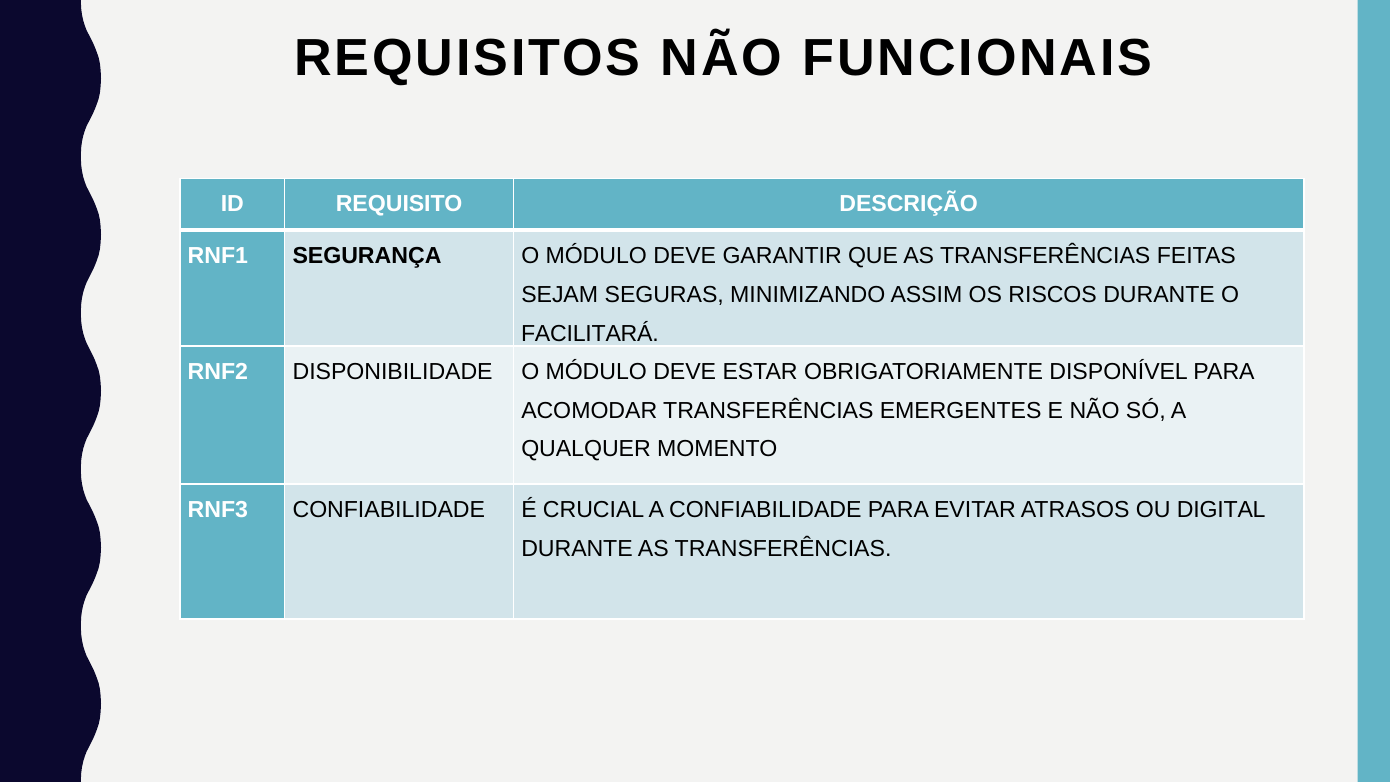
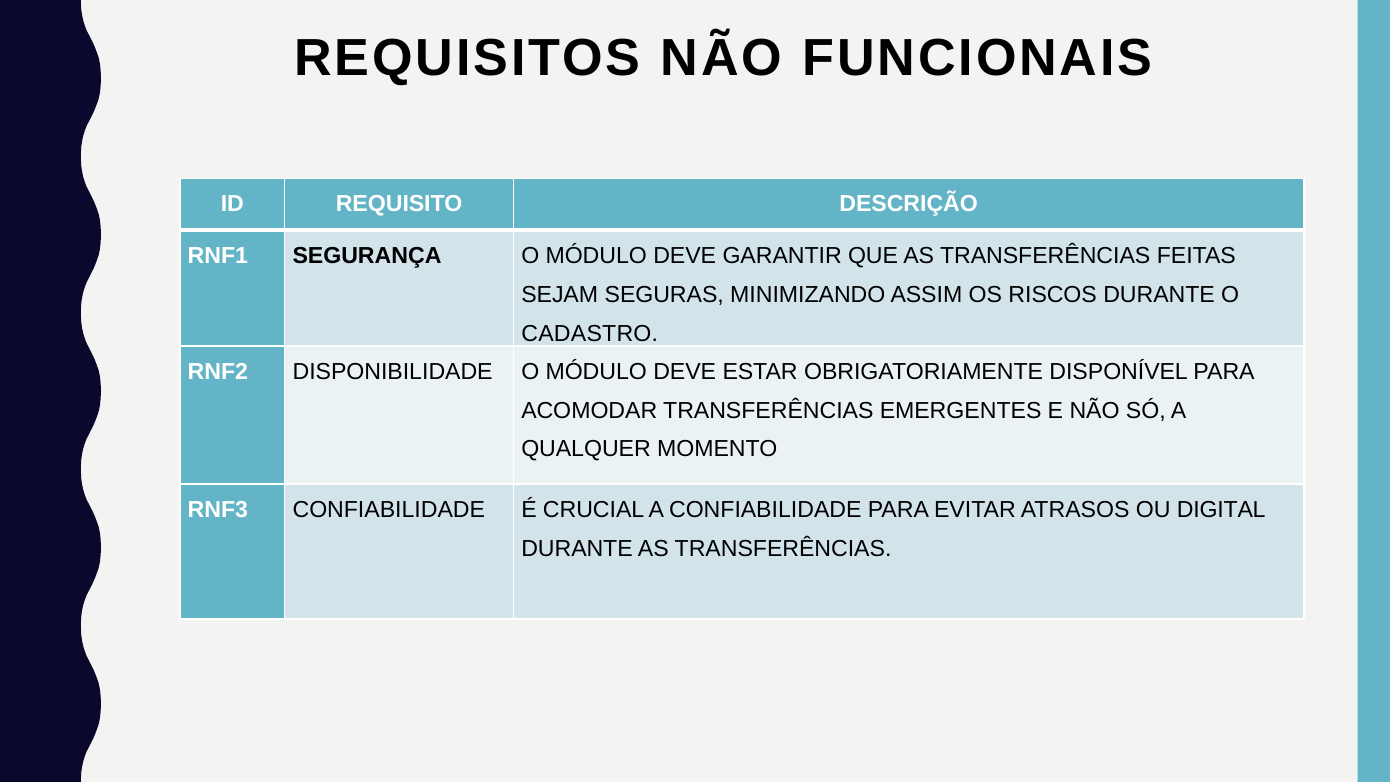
FACILITARÁ: FACILITARÁ -> CADASTRO
